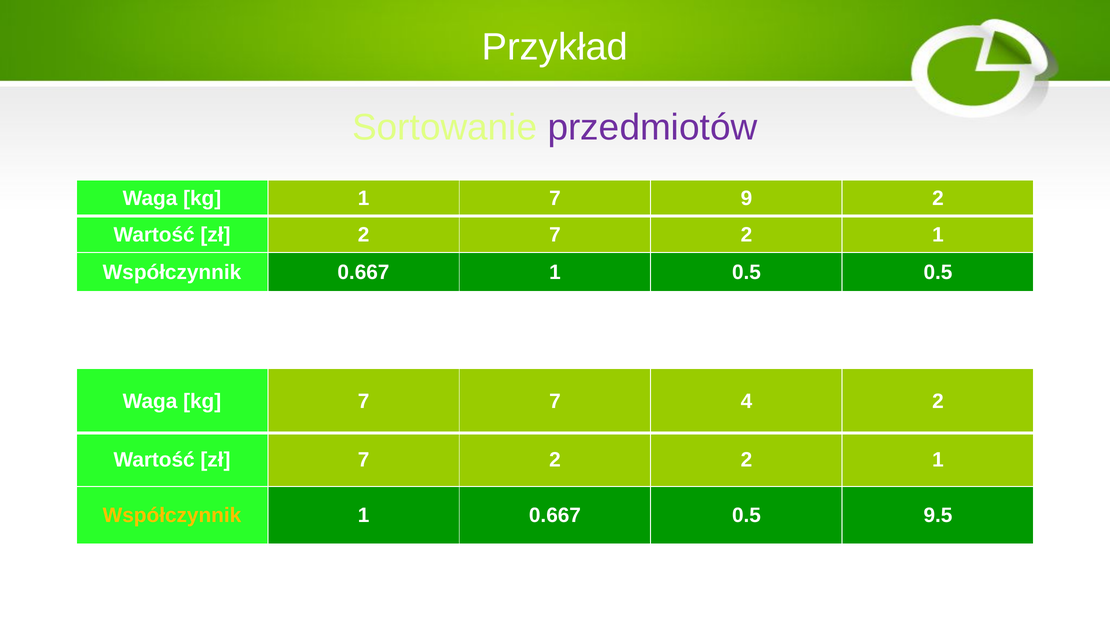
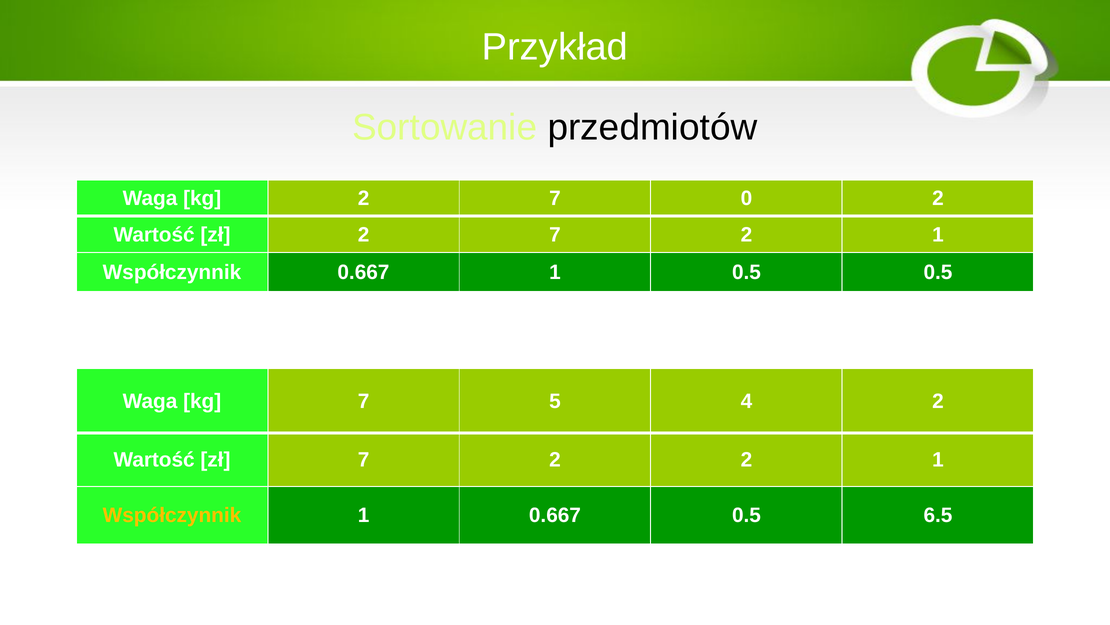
przedmiotów colour: purple -> black
kg 1: 1 -> 2
9: 9 -> 0
7 7: 7 -> 5
9.5: 9.5 -> 6.5
